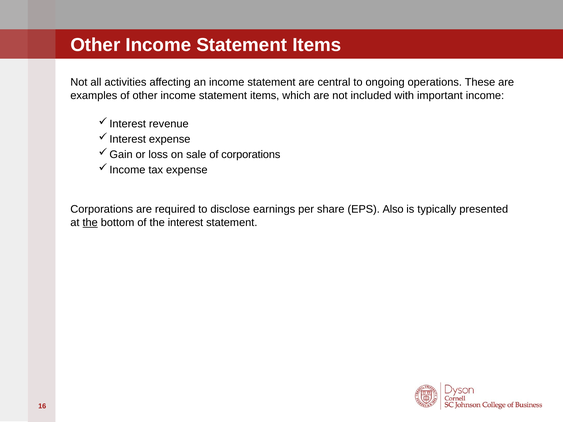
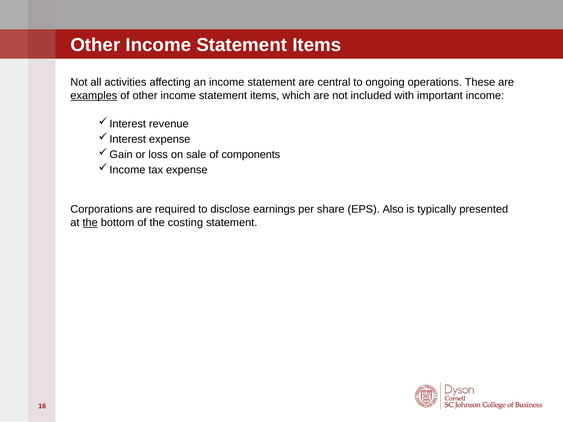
examples underline: none -> present
of corporations: corporations -> components
interest: interest -> costing
